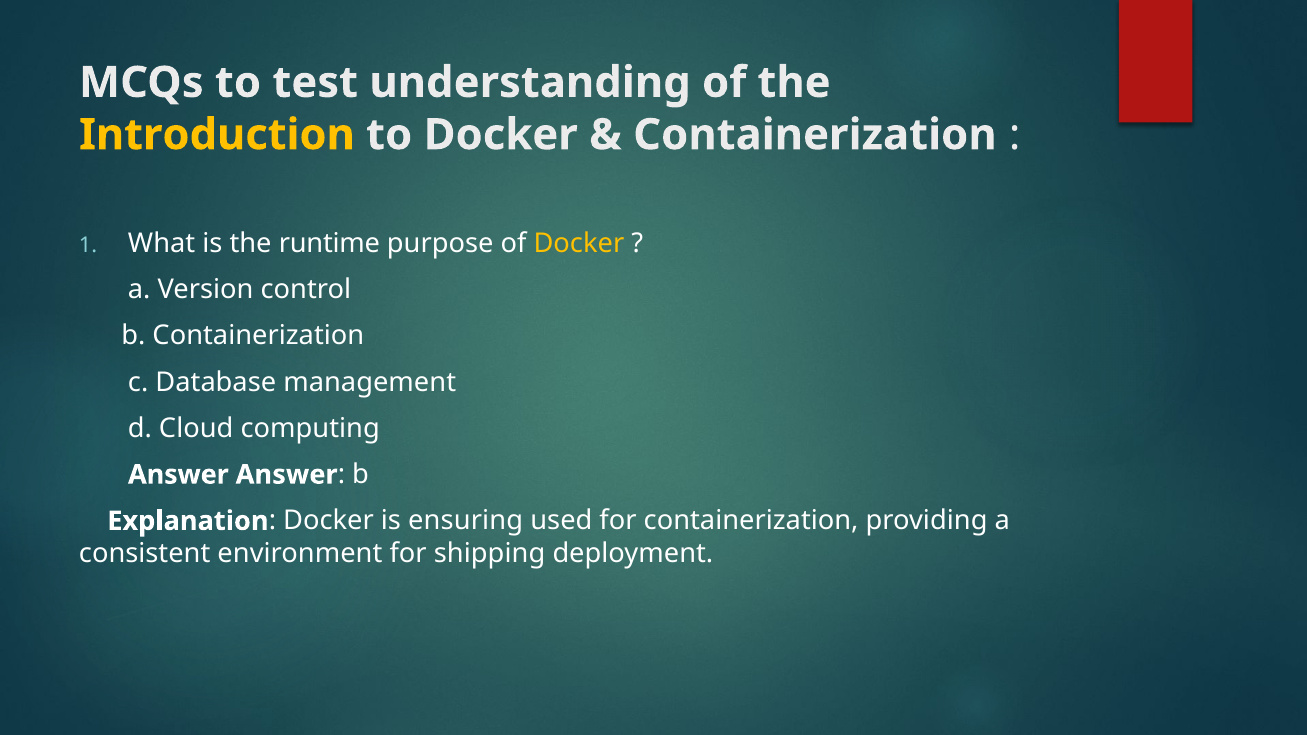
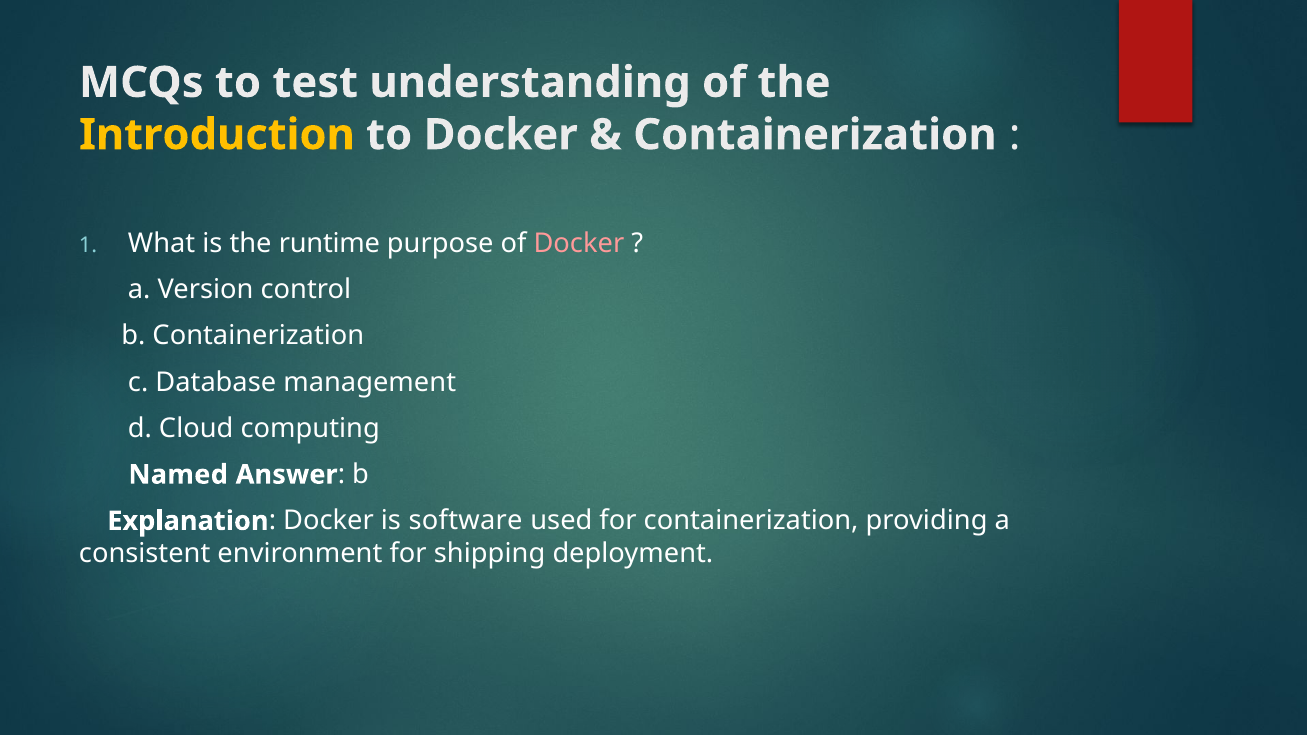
Docker at (579, 243) colour: yellow -> pink
Answer at (178, 475): Answer -> Named
ensuring: ensuring -> software
